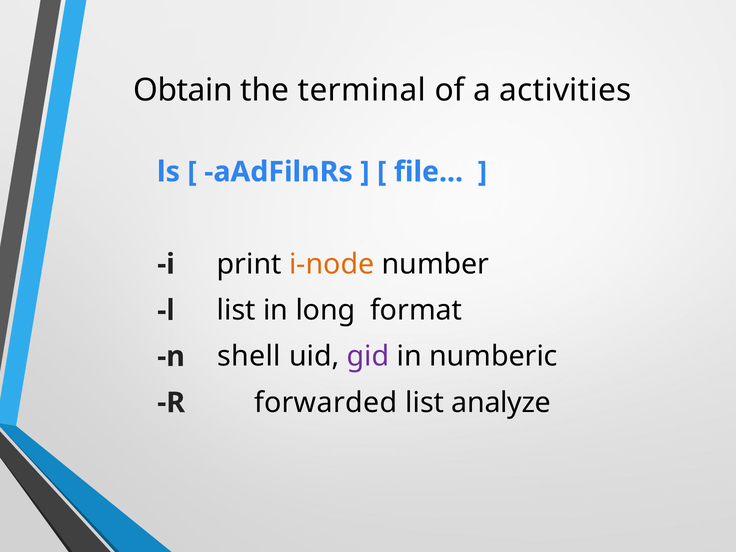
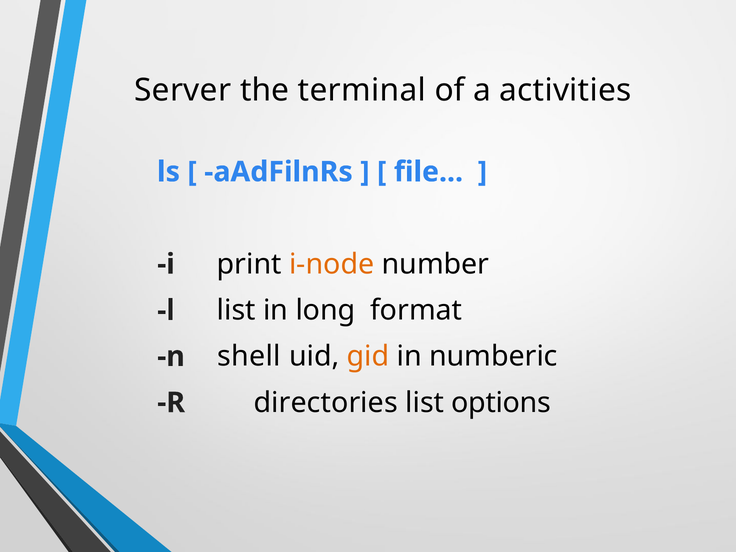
Obtain: Obtain -> Server
gid colour: purple -> orange
forwarded: forwarded -> directories
analyze: analyze -> options
